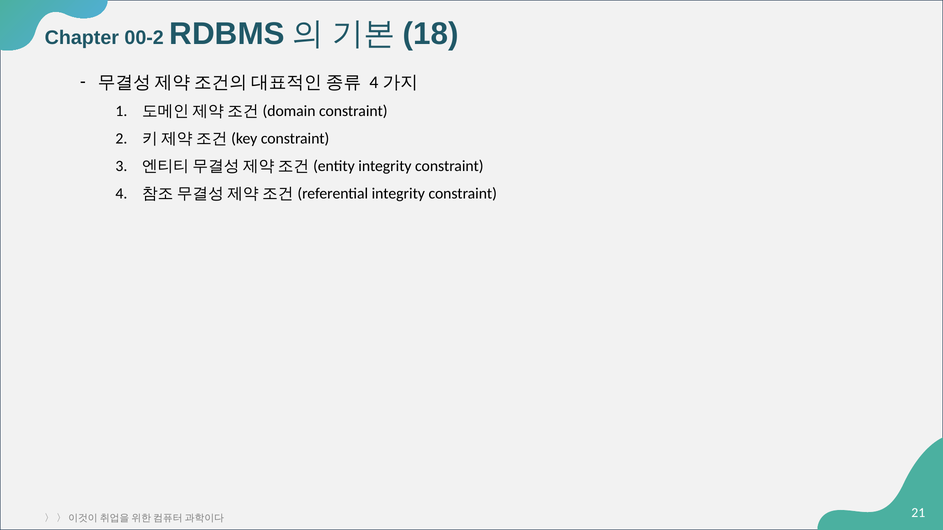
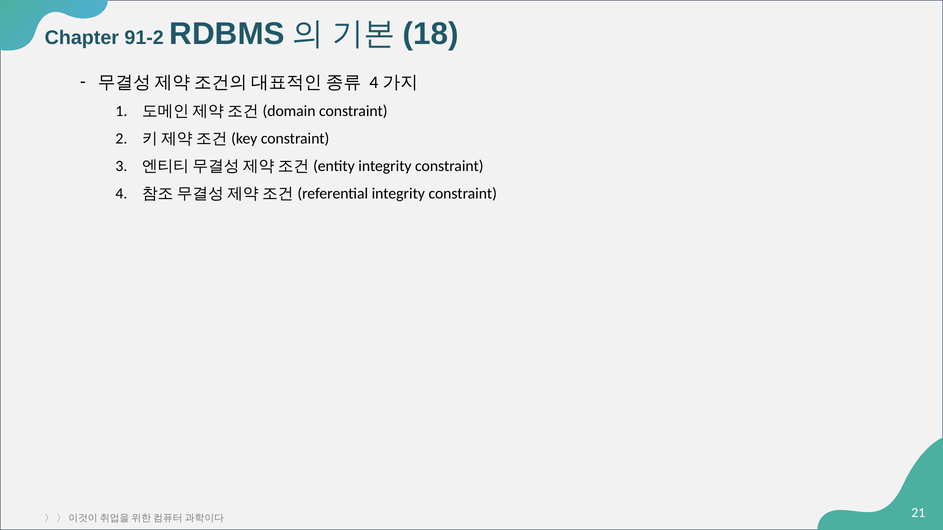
00-2: 00-2 -> 91-2
